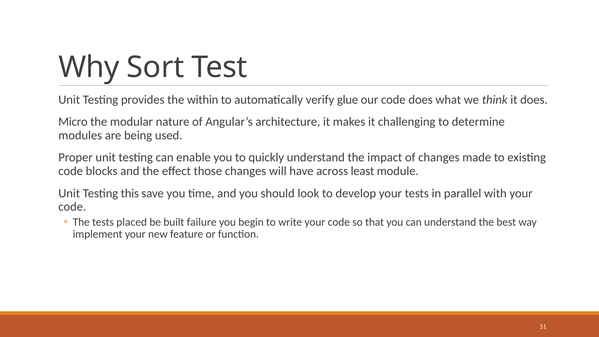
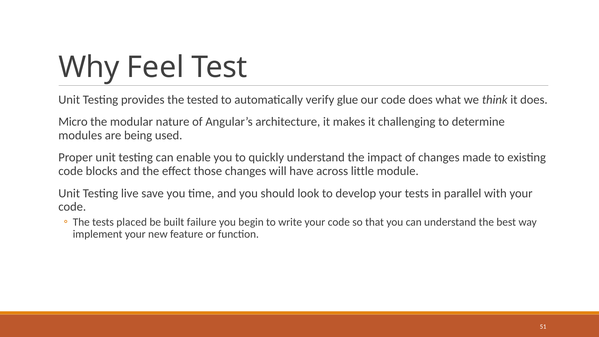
Sort: Sort -> Feel
within: within -> tested
least: least -> little
this: this -> live
